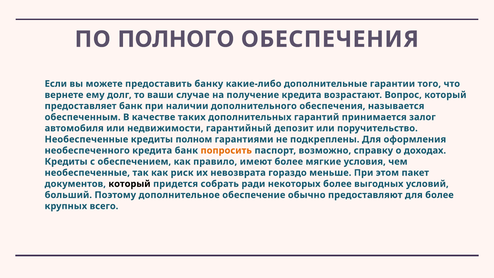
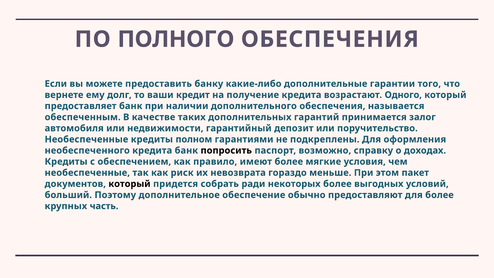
случае: случае -> кредит
Вопрос: Вопрос -> Одного
попросить colour: orange -> black
всего: всего -> часть
